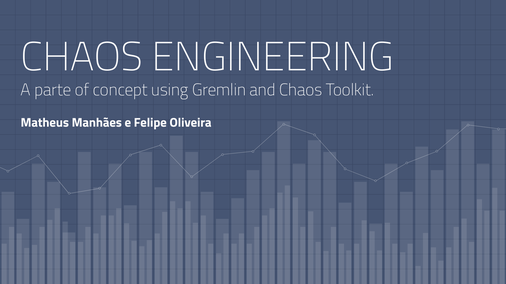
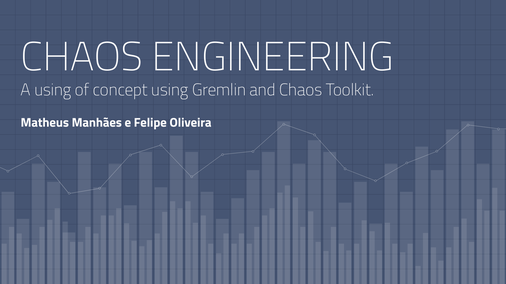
A parte: parte -> using
